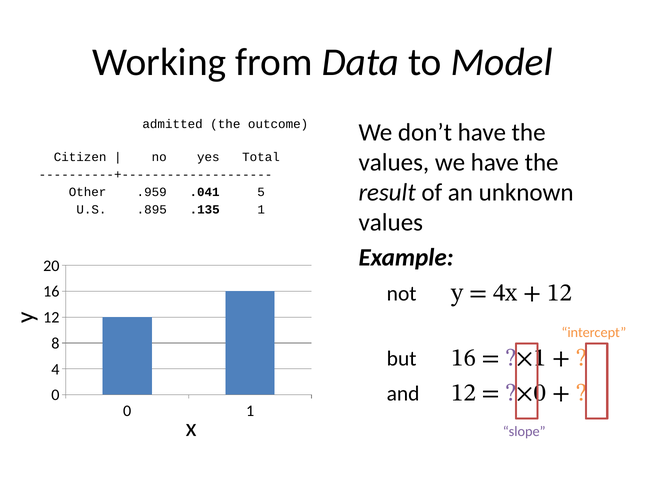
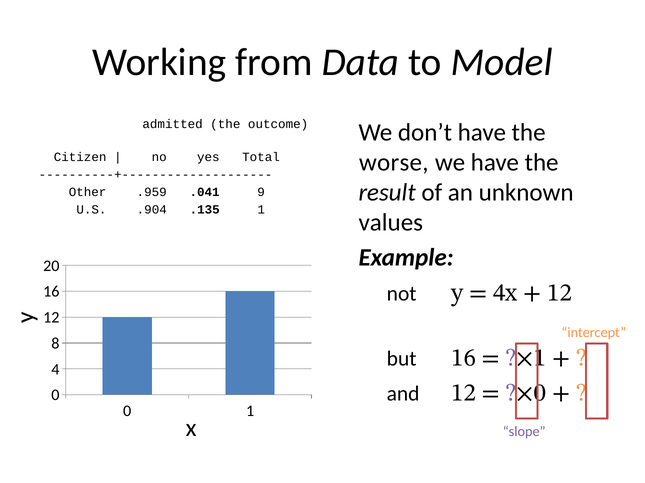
values at (394, 163): values -> worse
5: 5 -> 9
.895: .895 -> .904
